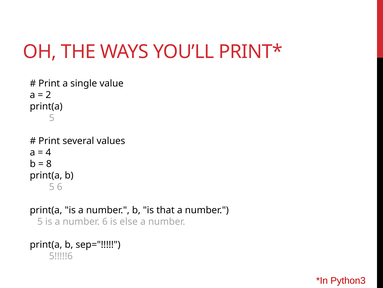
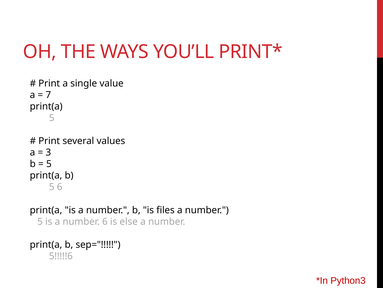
2: 2 -> 7
4: 4 -> 3
8 at (49, 164): 8 -> 5
that: that -> files
